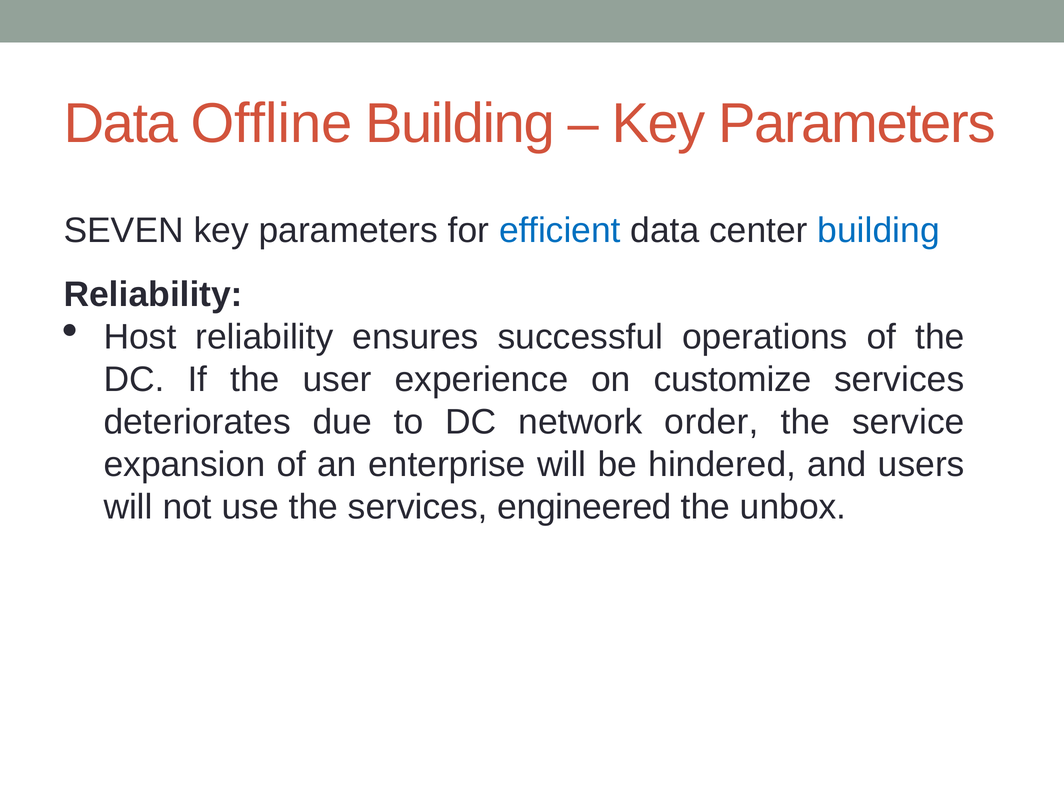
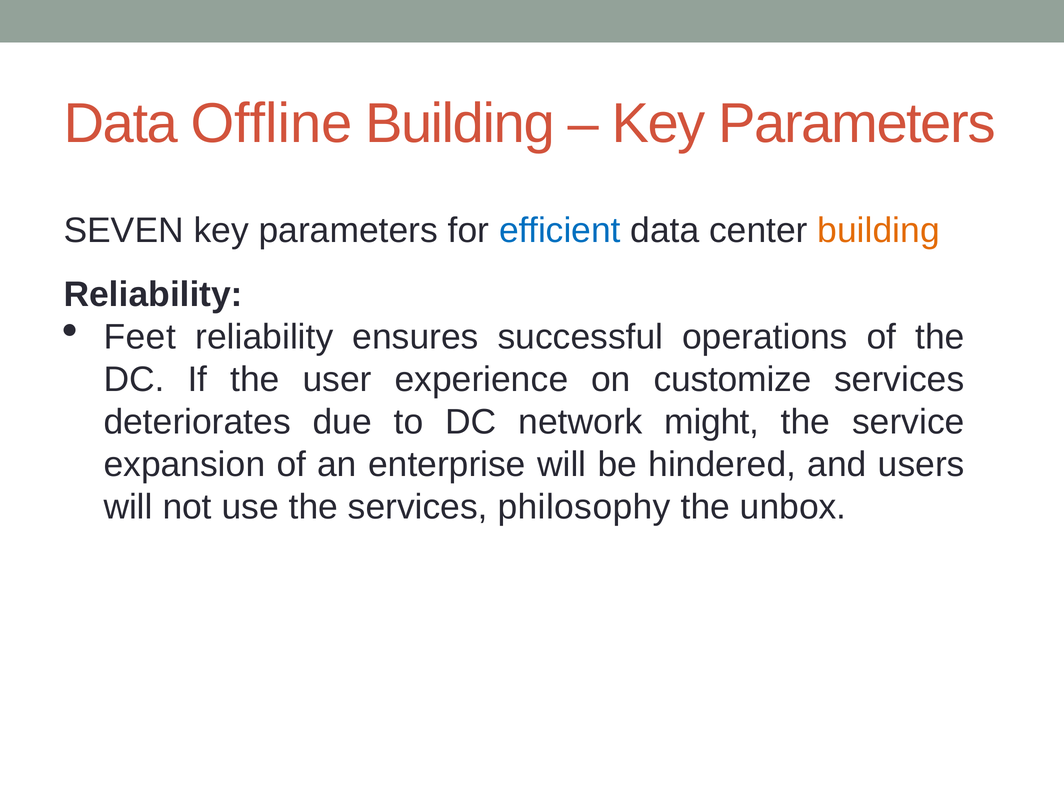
building at (879, 231) colour: blue -> orange
Host: Host -> Feet
order: order -> might
engineered: engineered -> philosophy
